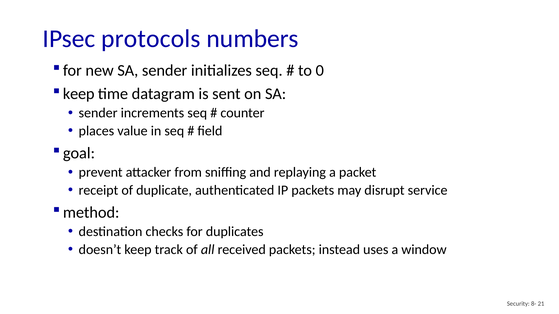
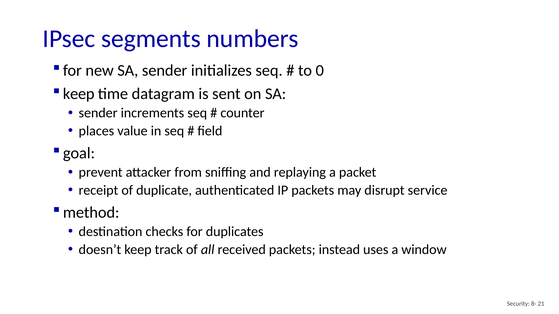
protocols: protocols -> segments
